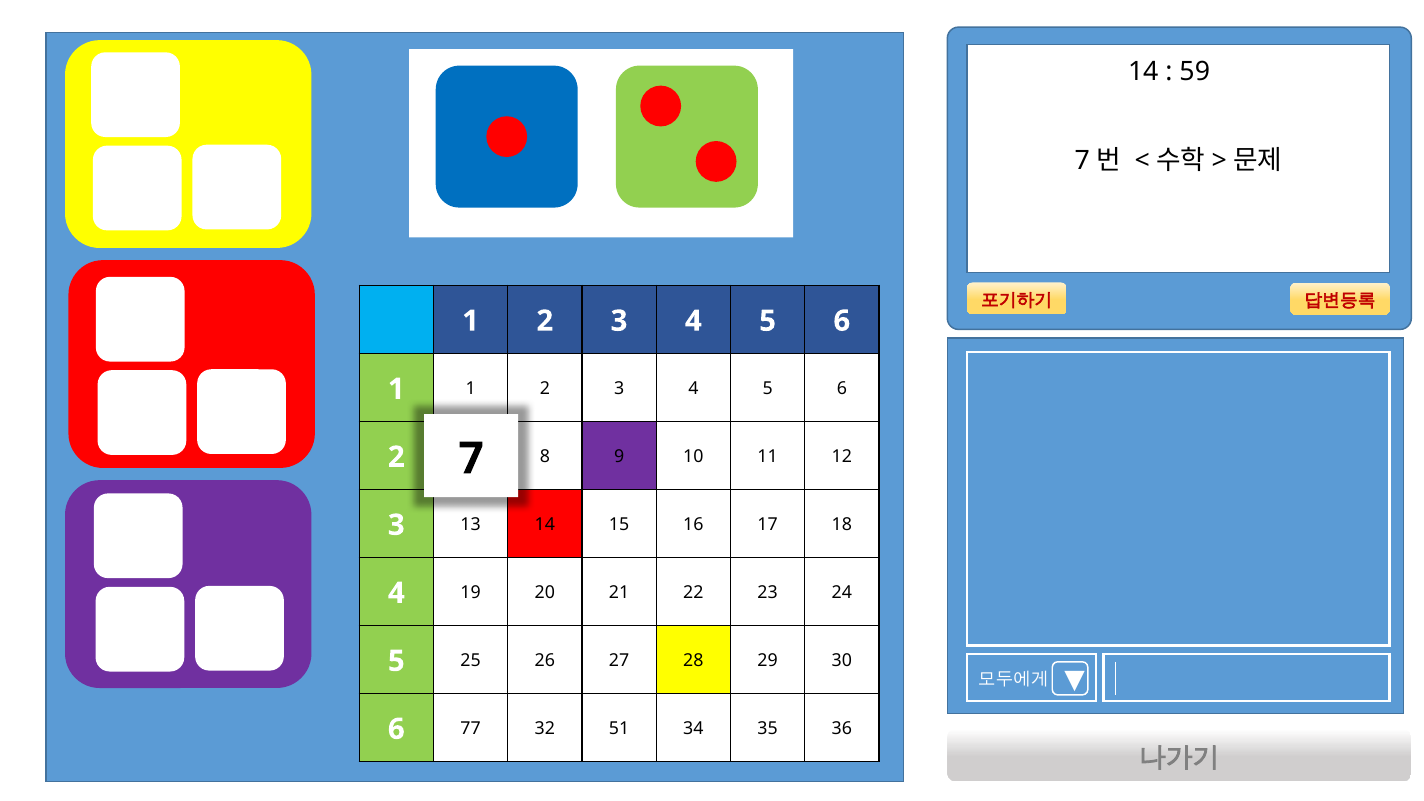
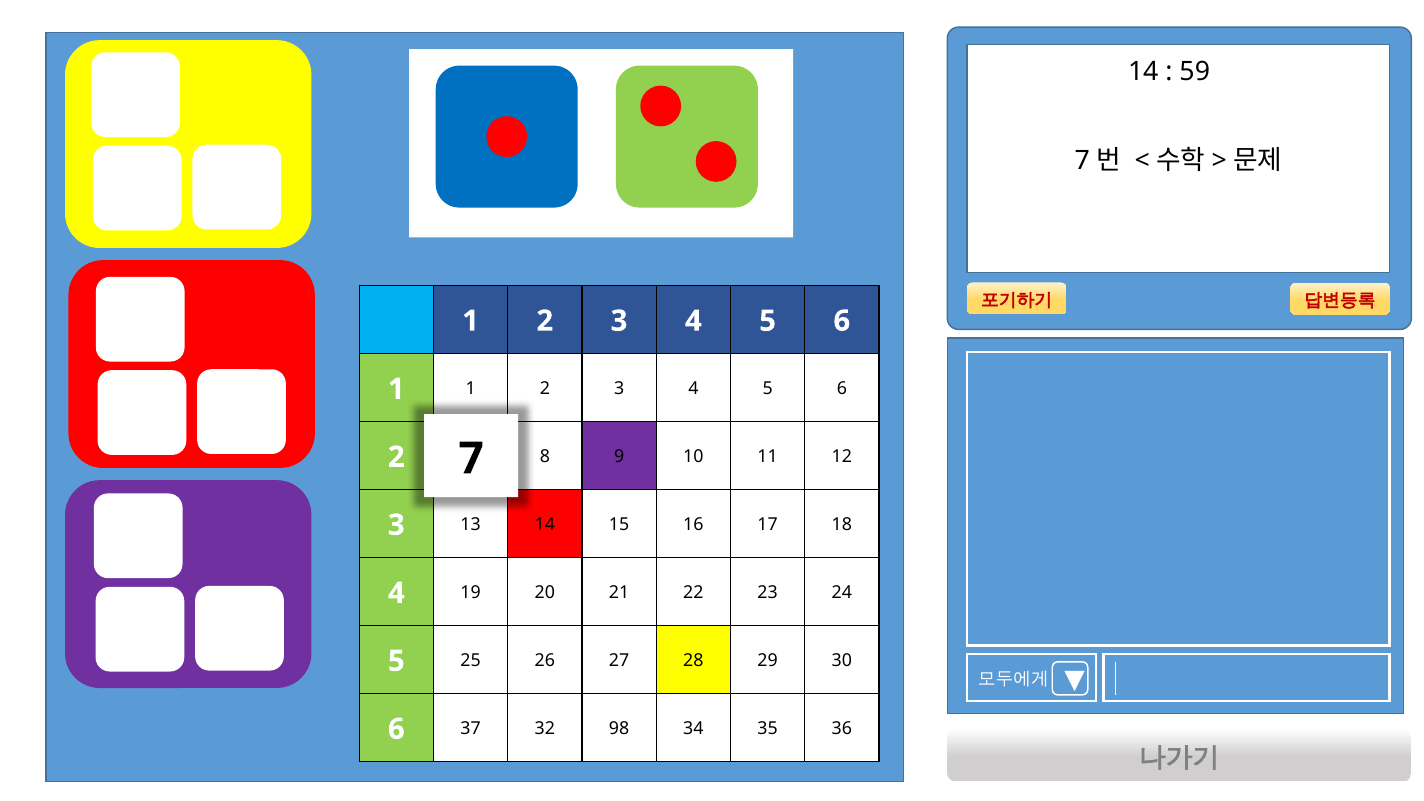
77: 77 -> 37
51: 51 -> 98
